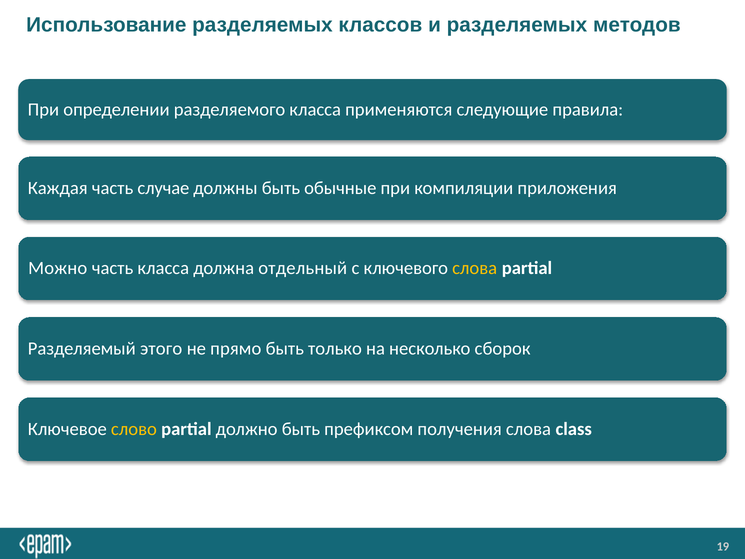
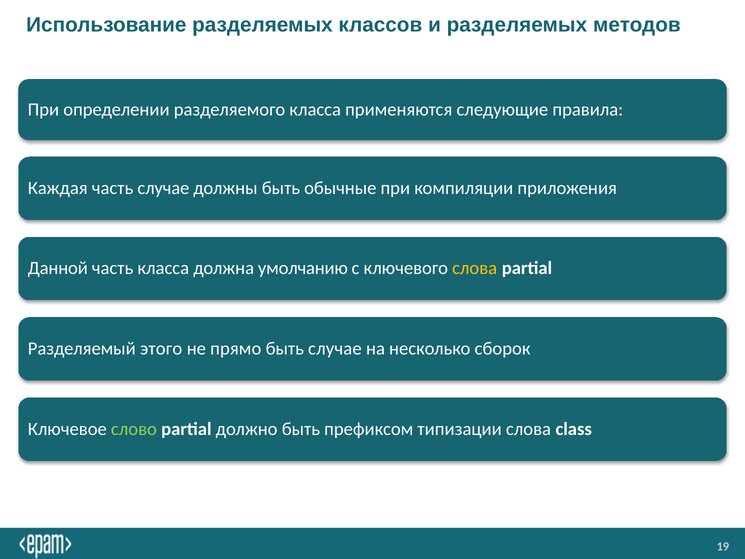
Можно: Можно -> Данной
отдельный: отдельный -> умолчанию
быть только: только -> случае
слово colour: yellow -> light green
получения: получения -> типизации
